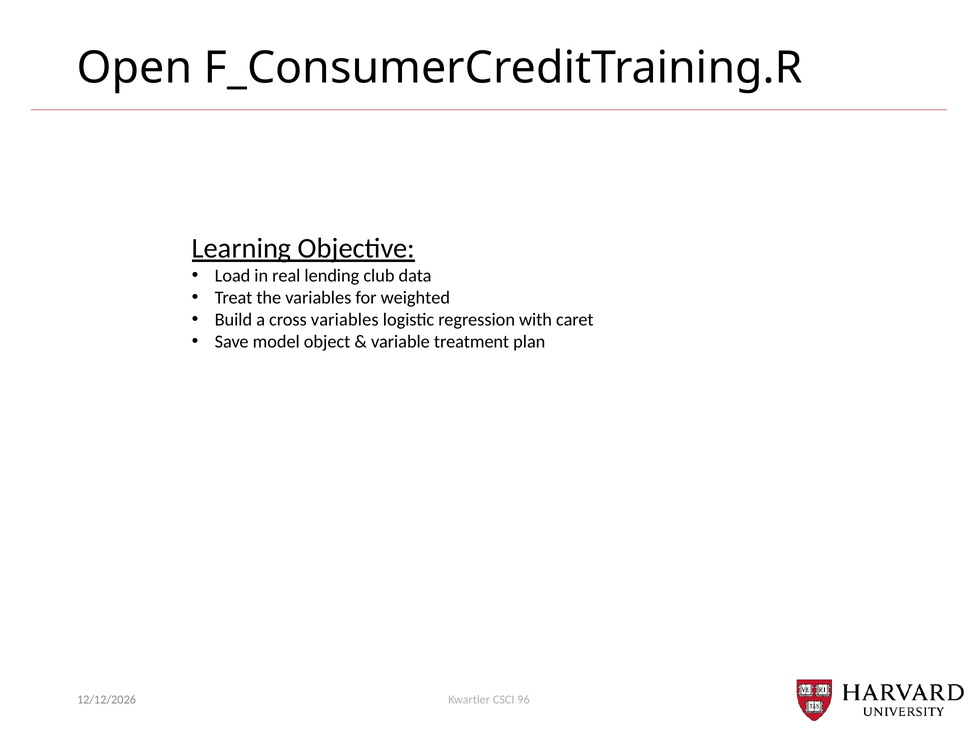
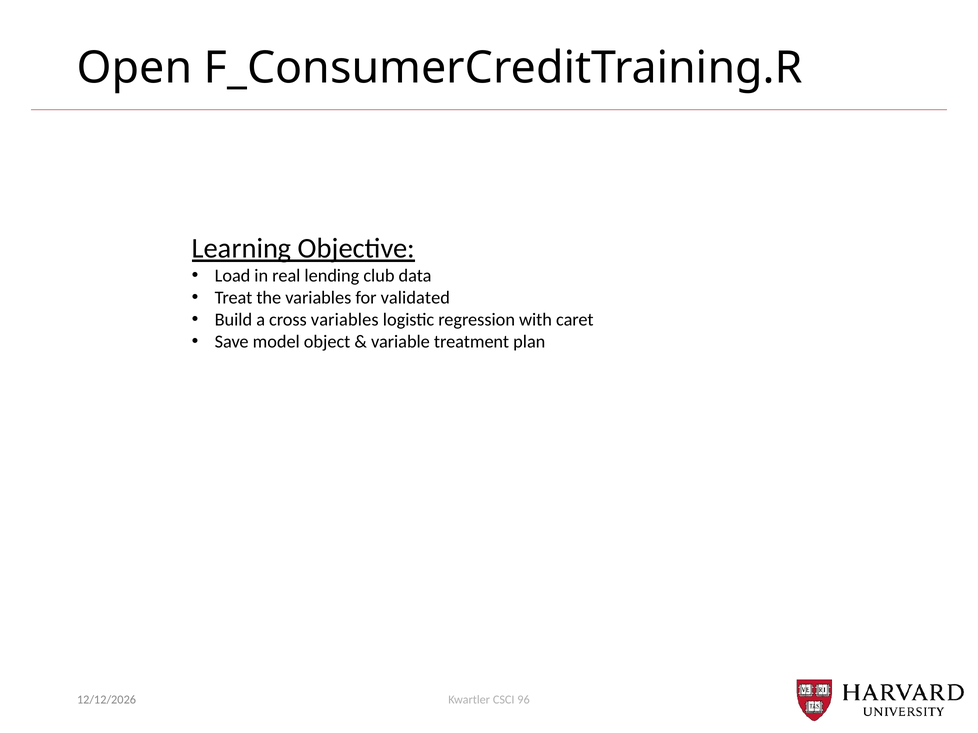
weighted: weighted -> validated
